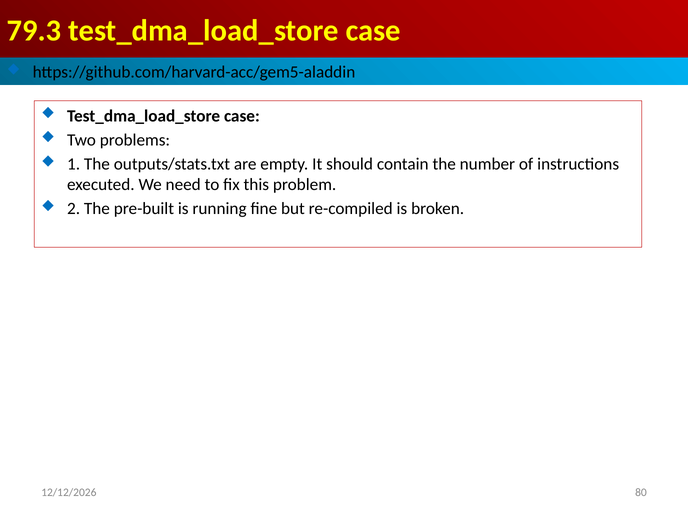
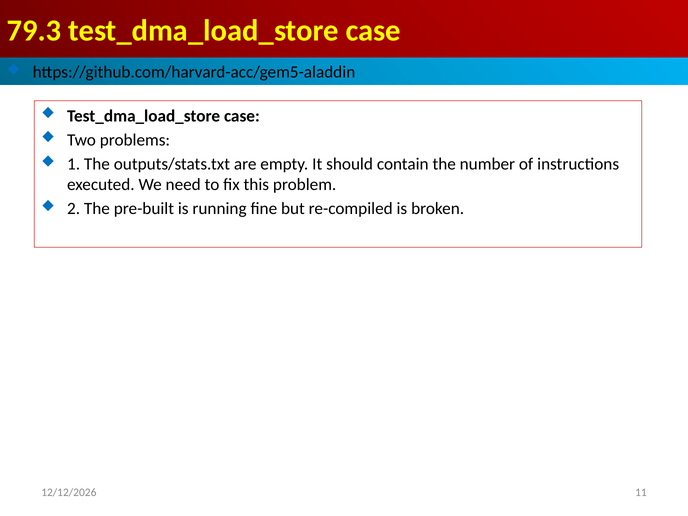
80: 80 -> 11
